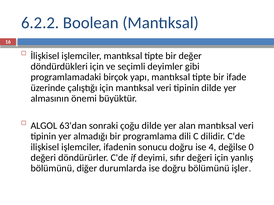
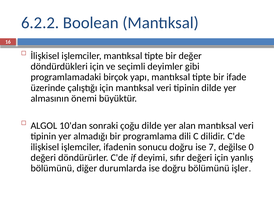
63'dan: 63'dan -> 10'dan
4: 4 -> 7
